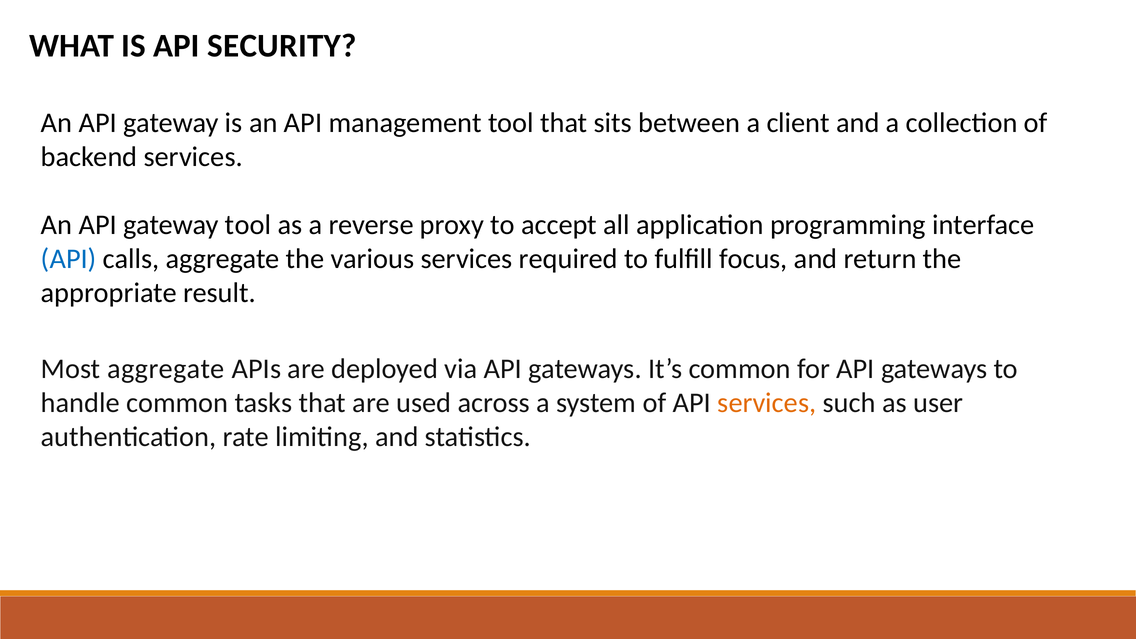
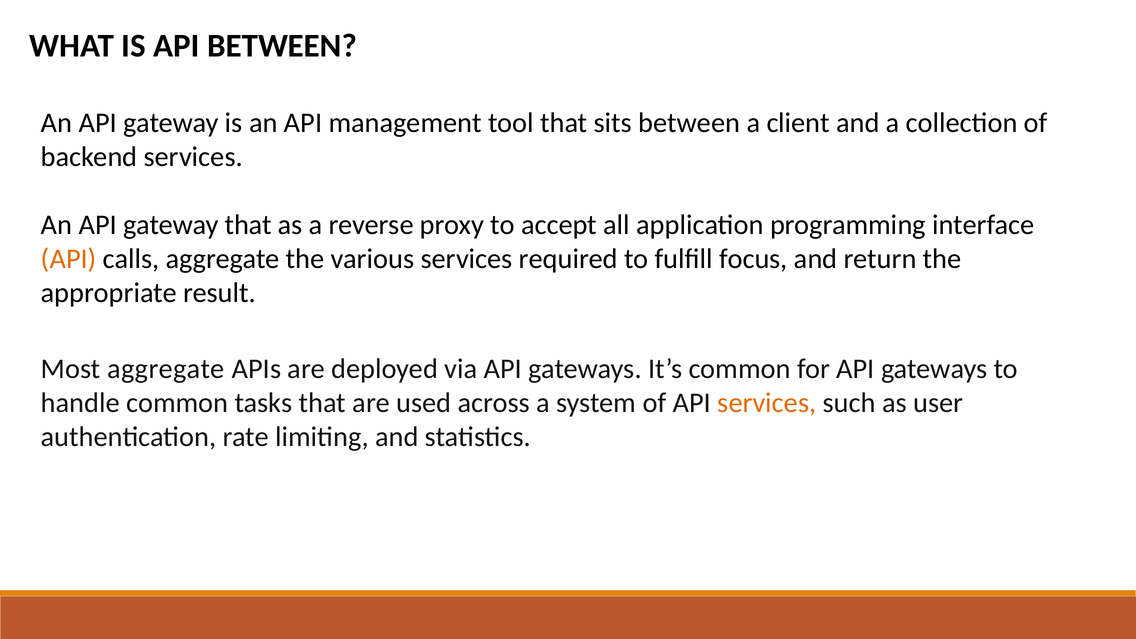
API SECURITY: SECURITY -> BETWEEN
gateway tool: tool -> that
API at (69, 259) colour: blue -> orange
